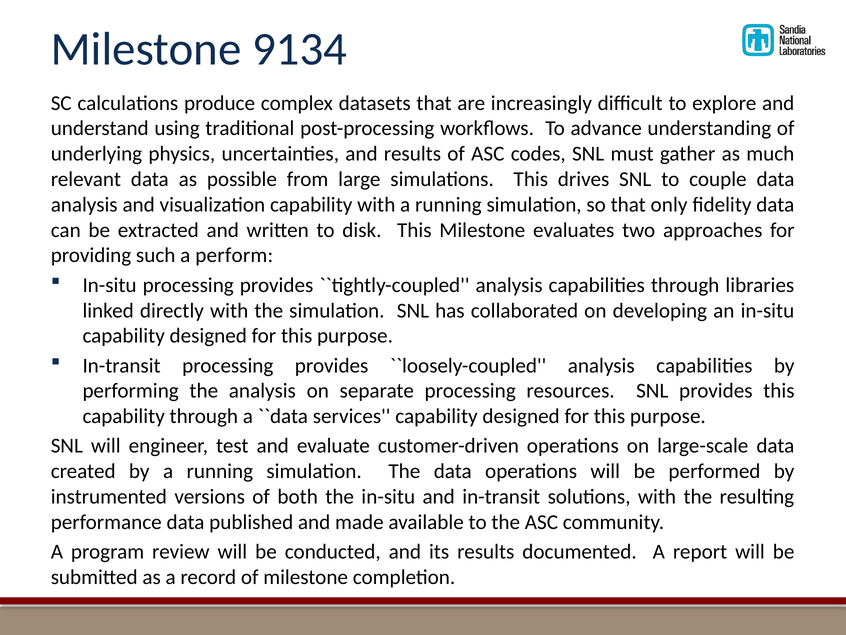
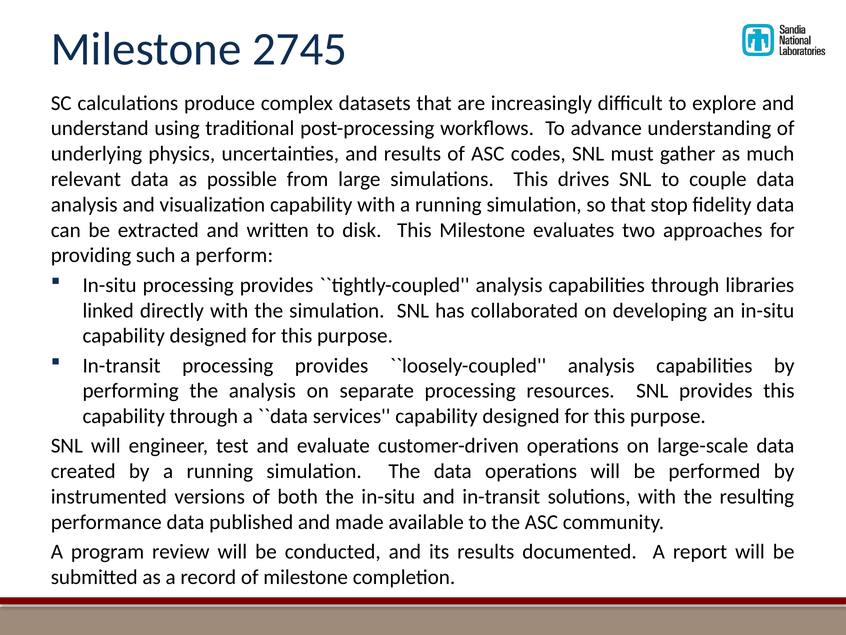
9134: 9134 -> 2745
only: only -> stop
